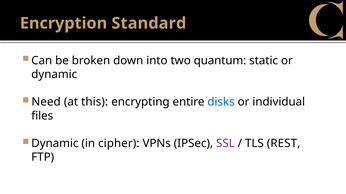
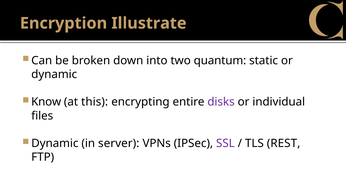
Standard: Standard -> Illustrate
Need: Need -> Know
disks colour: blue -> purple
cipher: cipher -> server
